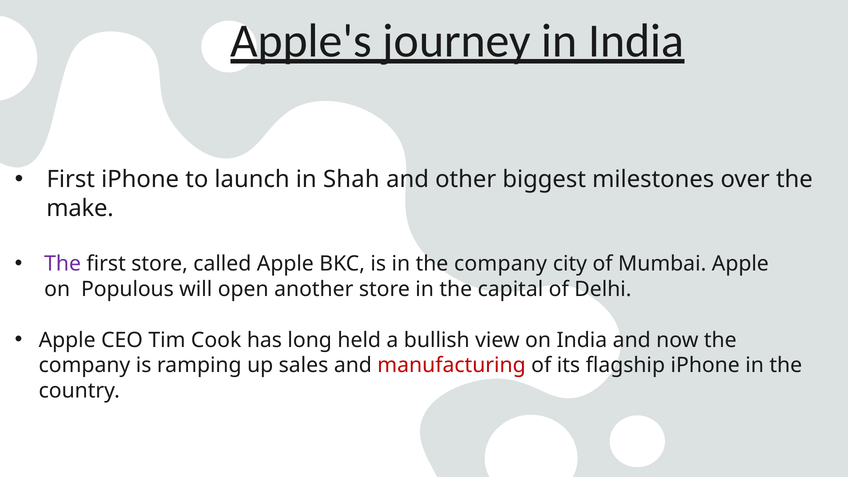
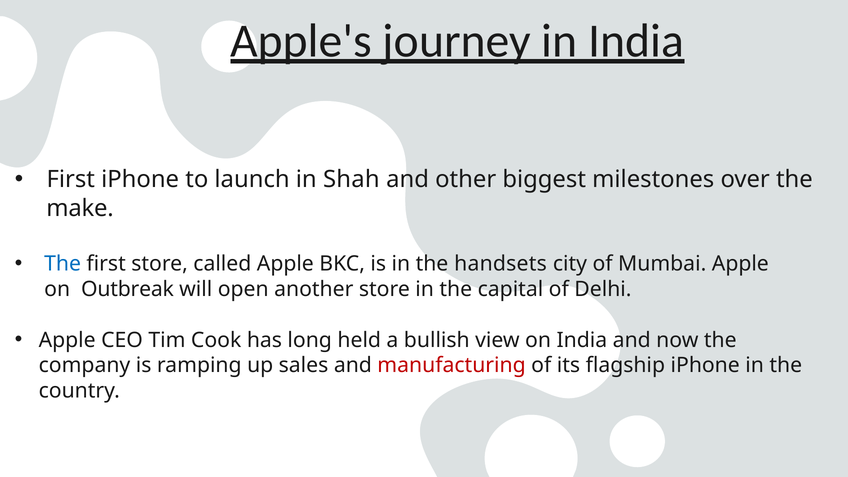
The at (63, 264) colour: purple -> blue
in the company: company -> handsets
Populous: Populous -> Outbreak
